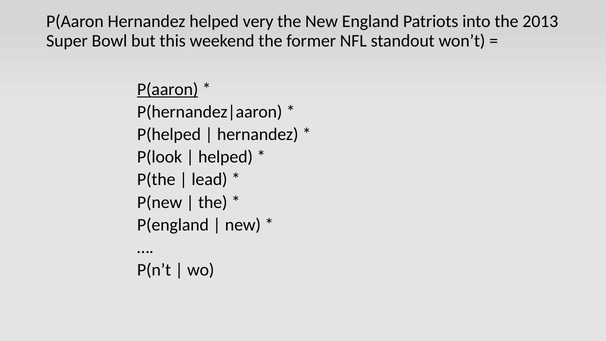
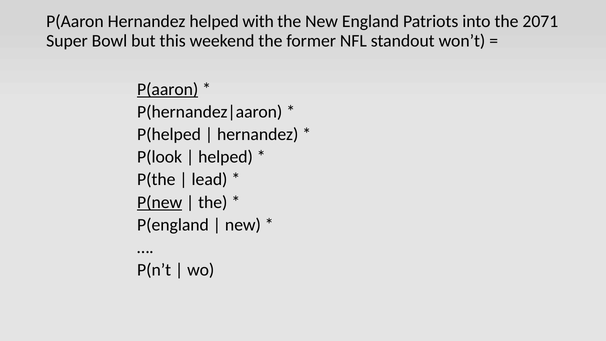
very: very -> with
2013: 2013 -> 2071
P(new underline: none -> present
